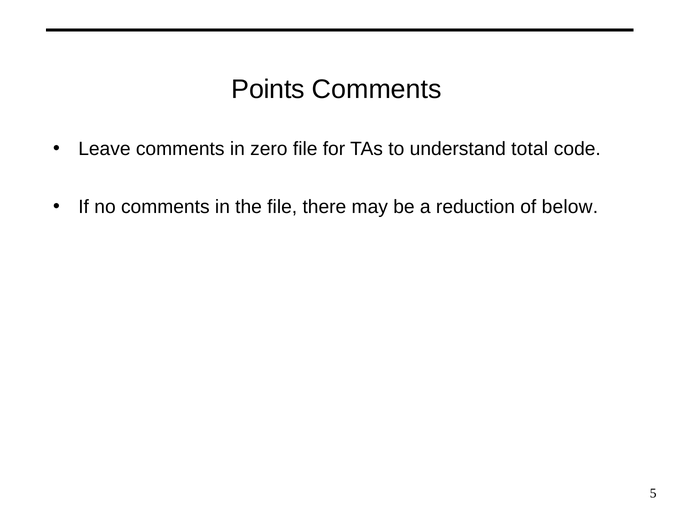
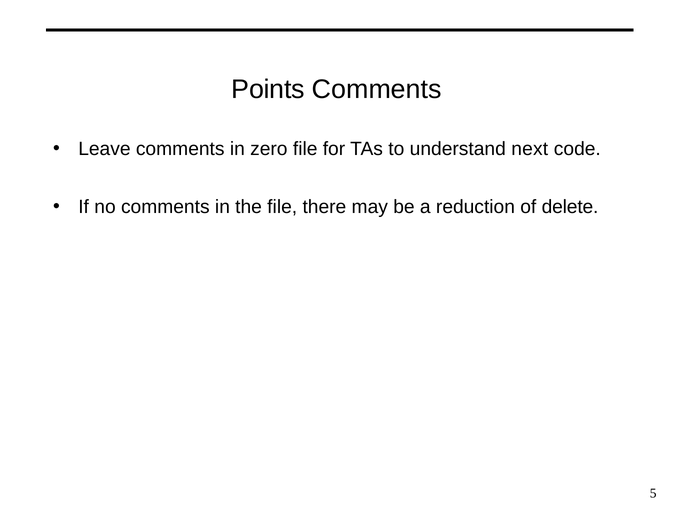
total: total -> next
below: below -> delete
